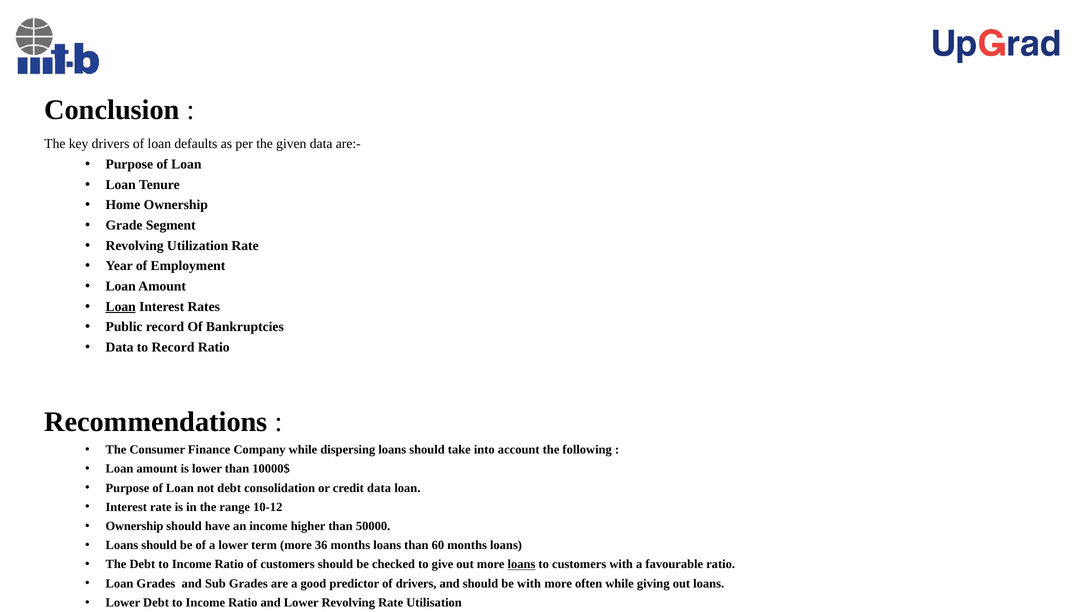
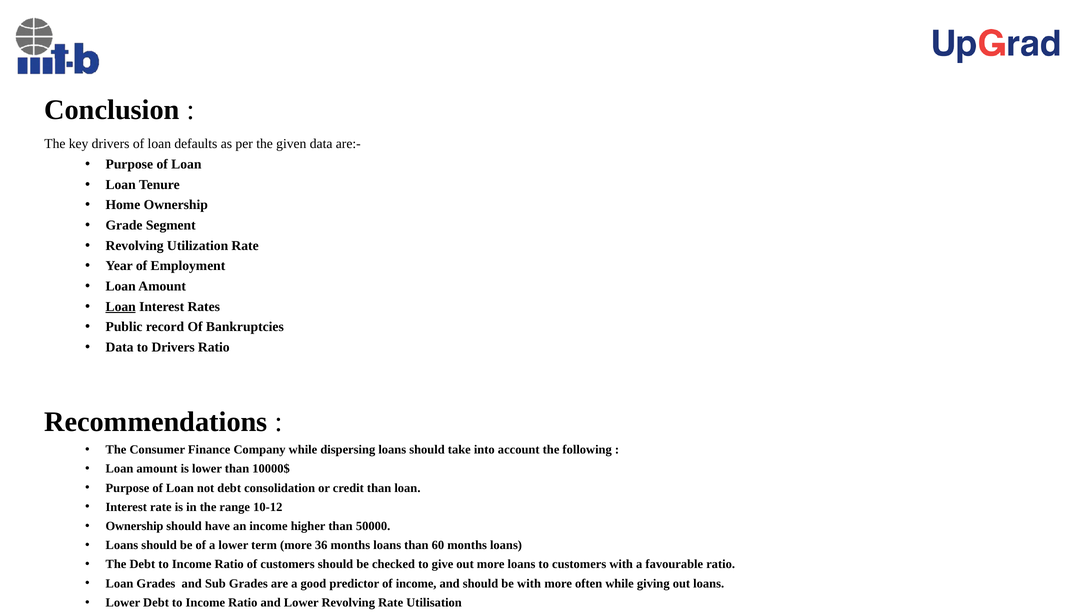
to Record: Record -> Drivers
credit data: data -> than
loans at (521, 565) underline: present -> none
of drivers: drivers -> income
